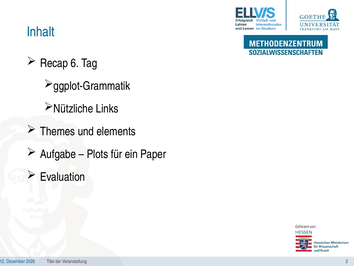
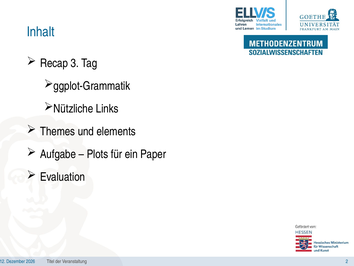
6: 6 -> 3
